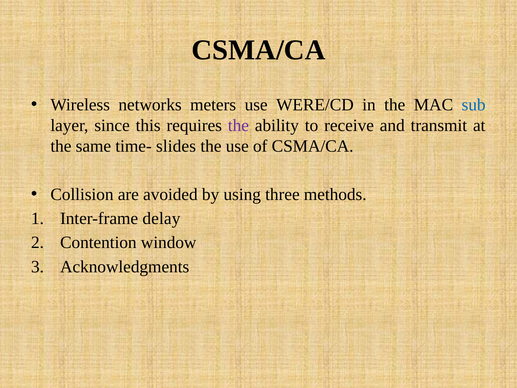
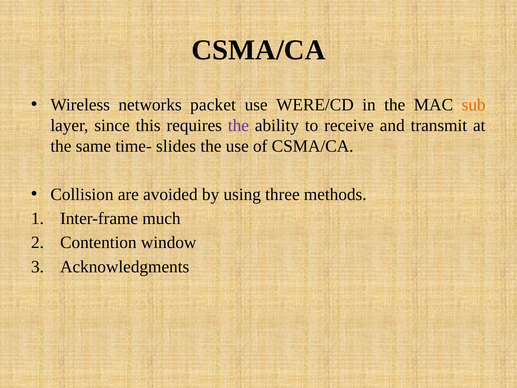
meters: meters -> packet
sub colour: blue -> orange
delay: delay -> much
